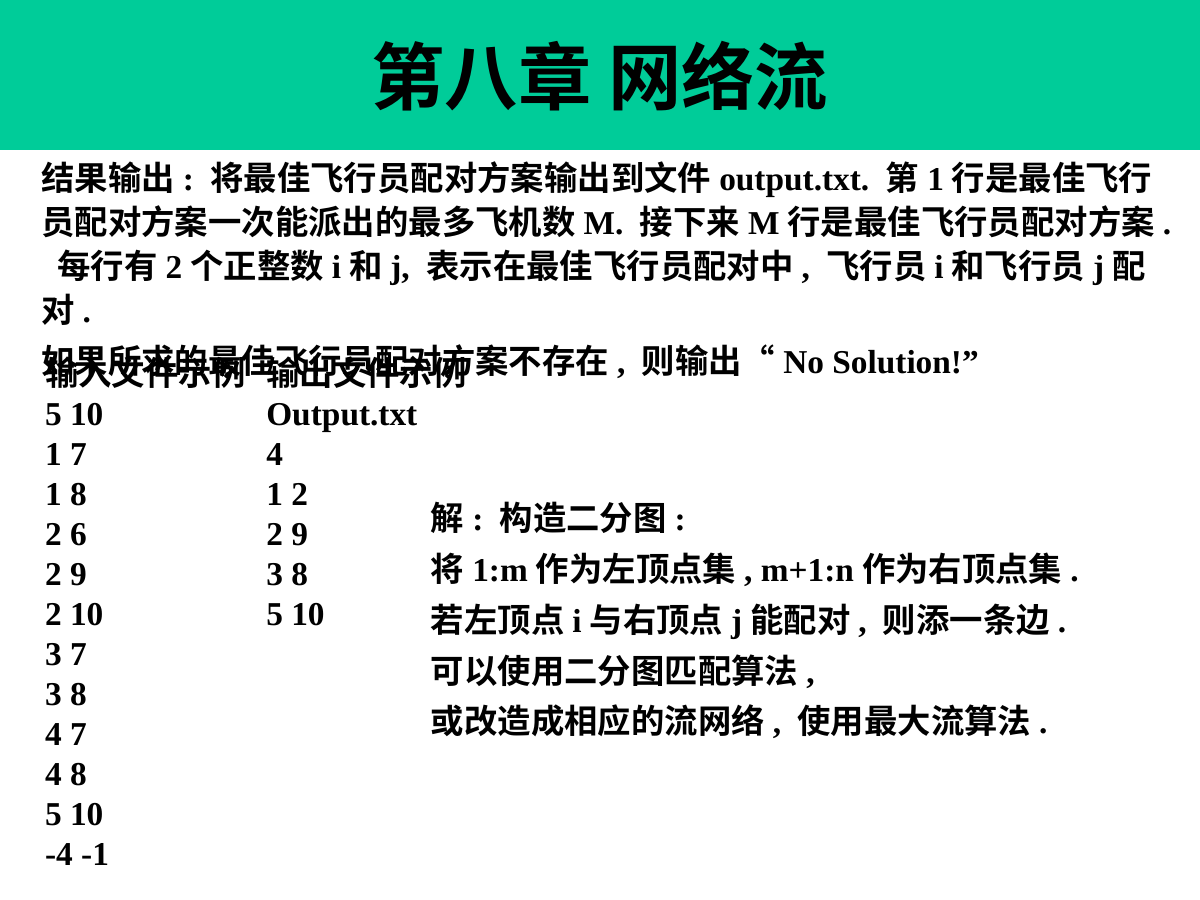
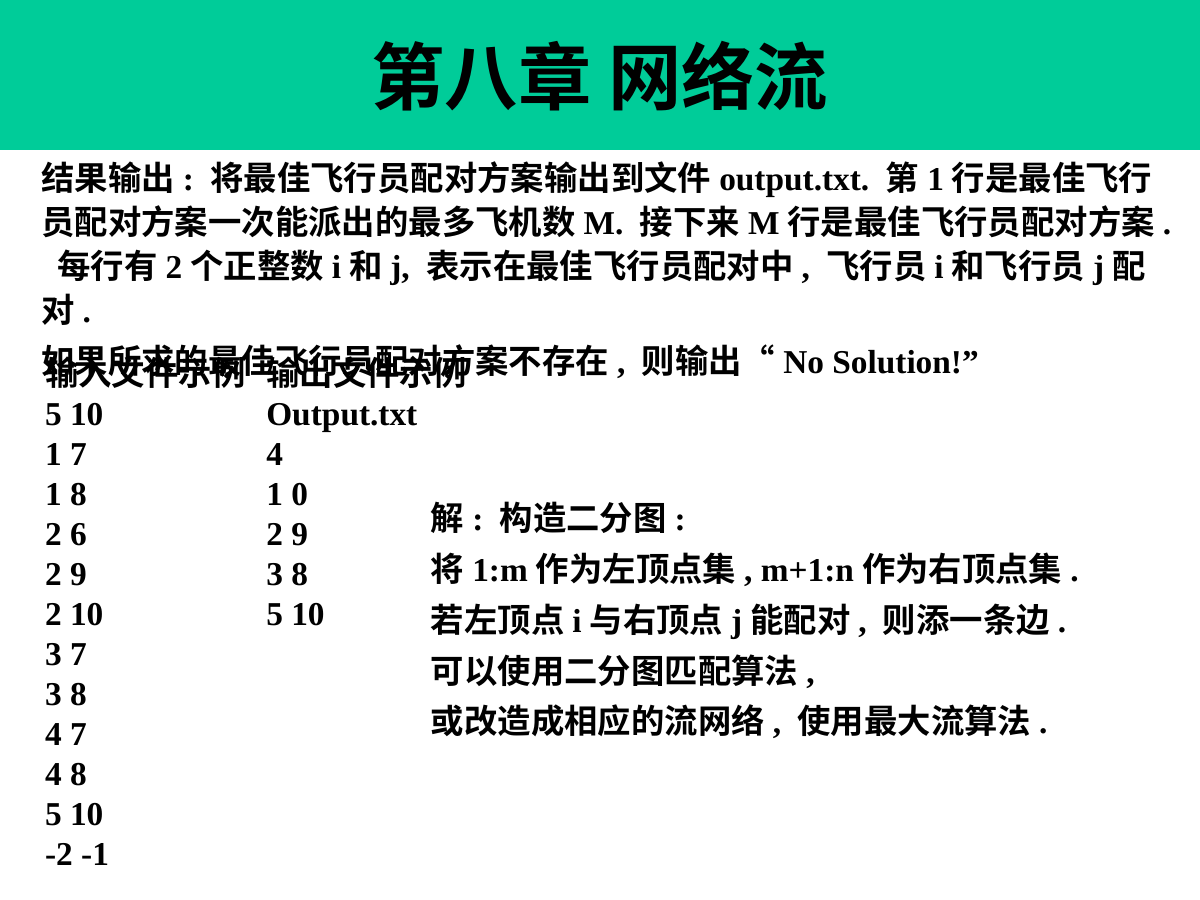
1 2: 2 -> 0
-4: -4 -> -2
